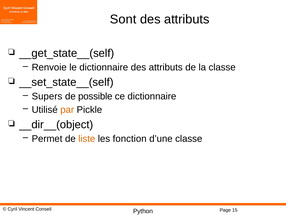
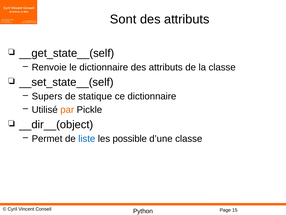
possible: possible -> statique
liste colour: orange -> blue
fonction: fonction -> possible
